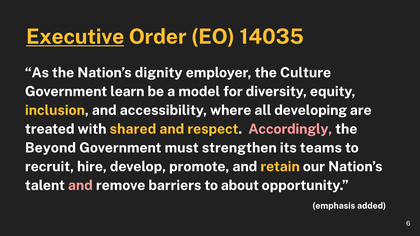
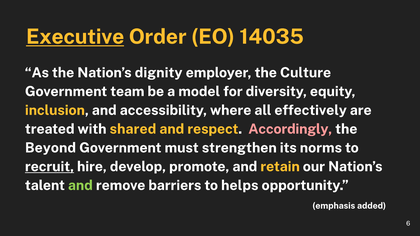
learn: learn -> team
developing: developing -> effectively
teams: teams -> norms
recruit underline: none -> present
and at (80, 186) colour: pink -> light green
about: about -> helps
